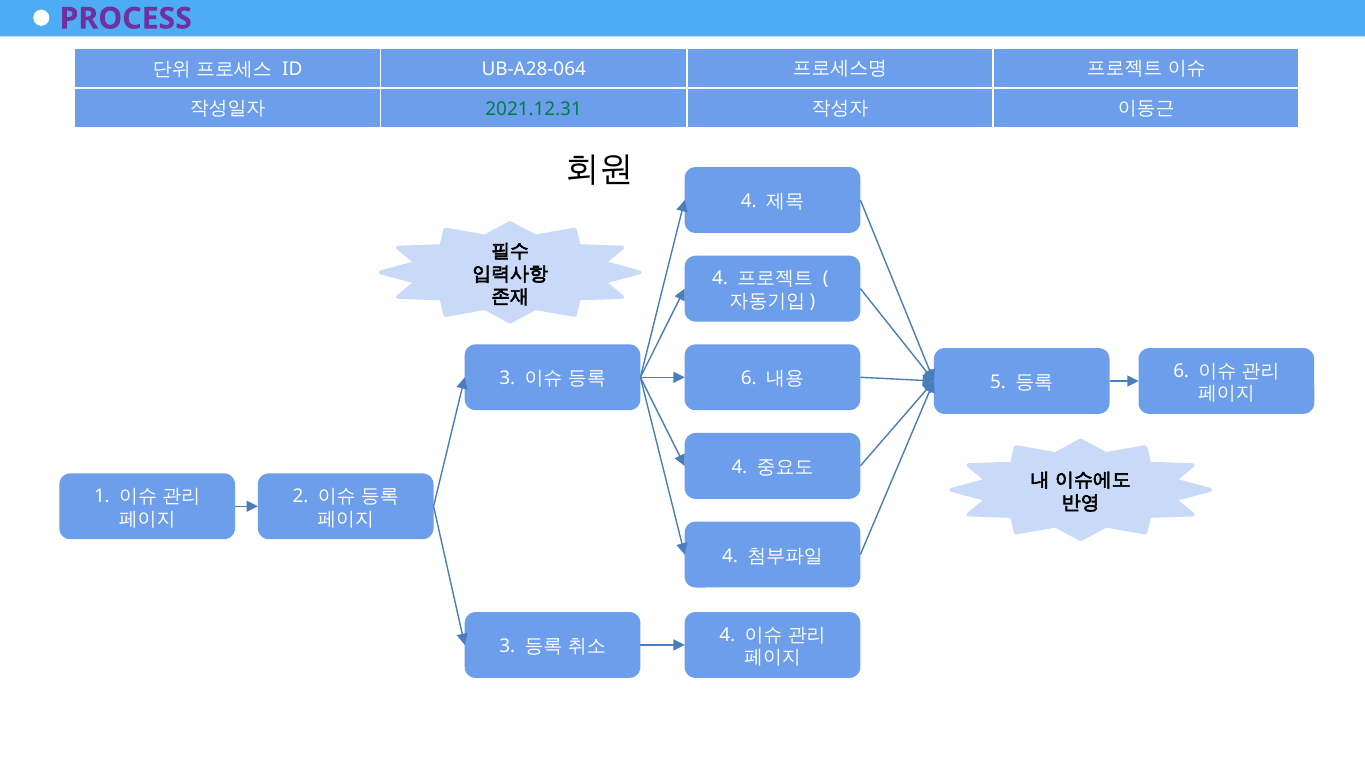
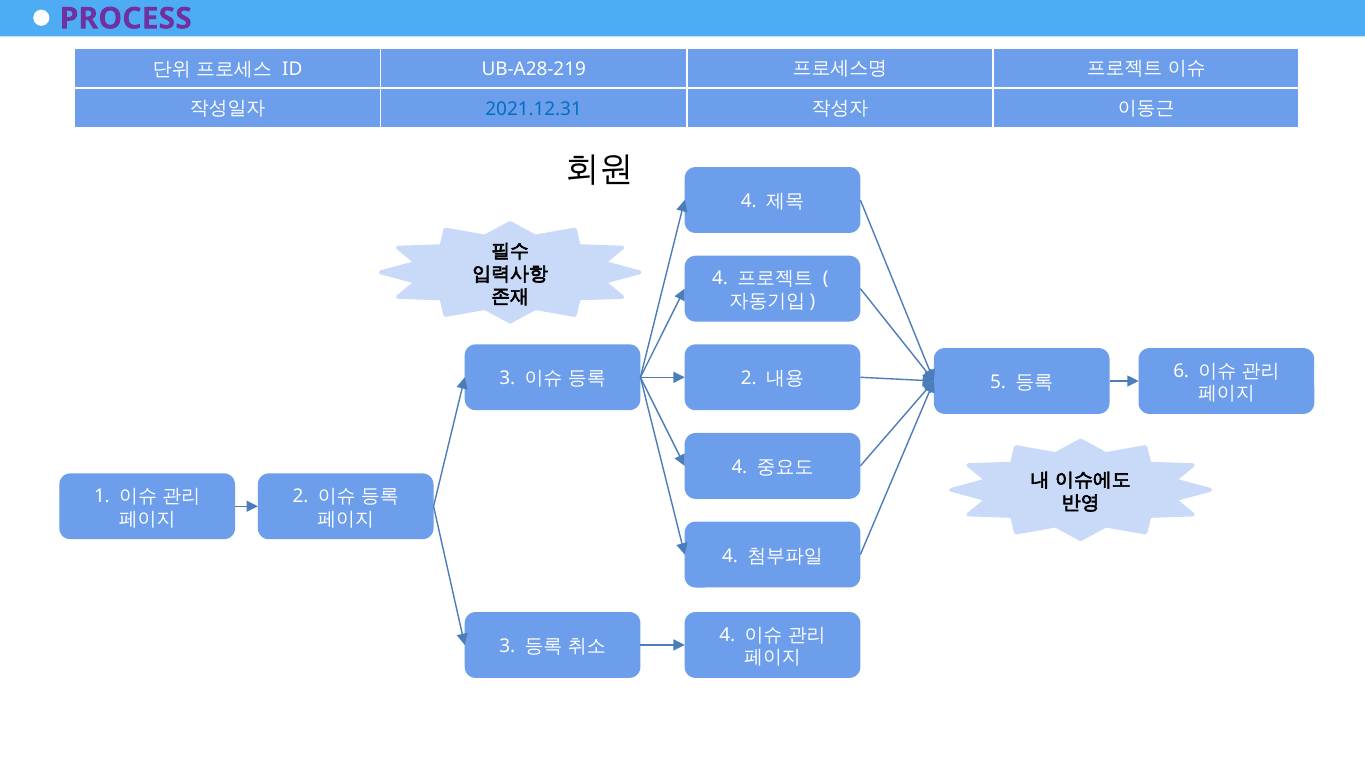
UB-A28-064: UB-A28-064 -> UB-A28-219
2021.12.31 colour: green -> blue
6 at (749, 378): 6 -> 2
